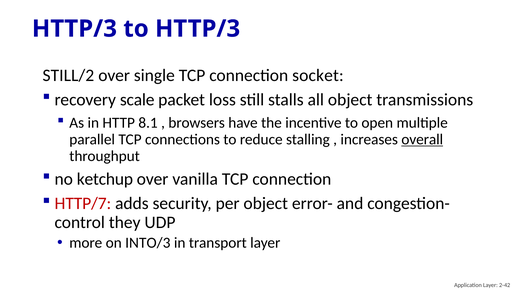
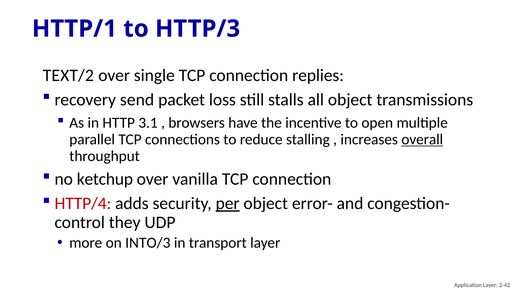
HTTP/3 at (74, 29): HTTP/3 -> HTTP/1
STILL/2: STILL/2 -> TEXT/2
socket: socket -> replies
scale: scale -> send
8.1: 8.1 -> 3.1
HTTP/7: HTTP/7 -> HTTP/4
per underline: none -> present
